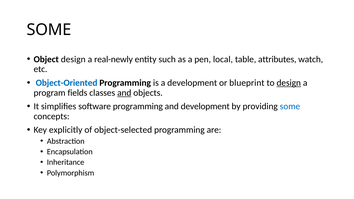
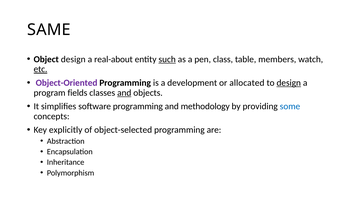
SOME at (49, 30): SOME -> SAME
real-newly: real-newly -> real-about
such underline: none -> present
local: local -> class
attributes: attributes -> members
etc underline: none -> present
Object-Oriented colour: blue -> purple
blueprint: blueprint -> allocated
and development: development -> methodology
